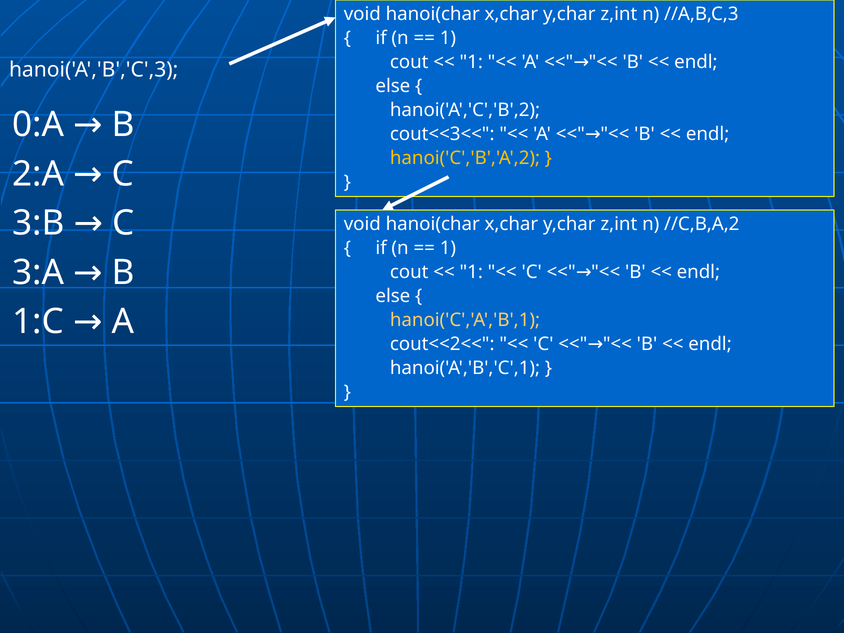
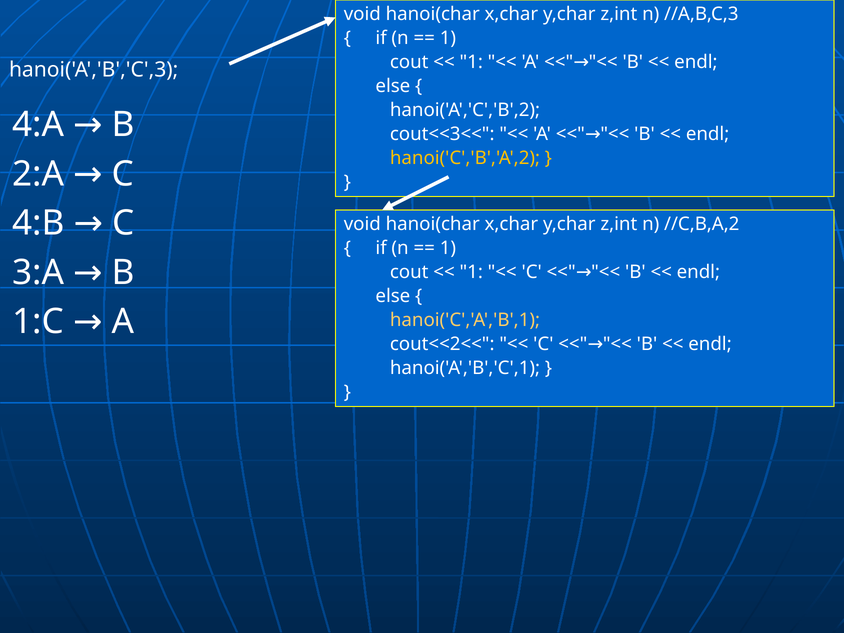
0:A: 0:A -> 4:A
3:B: 3:B -> 4:B
